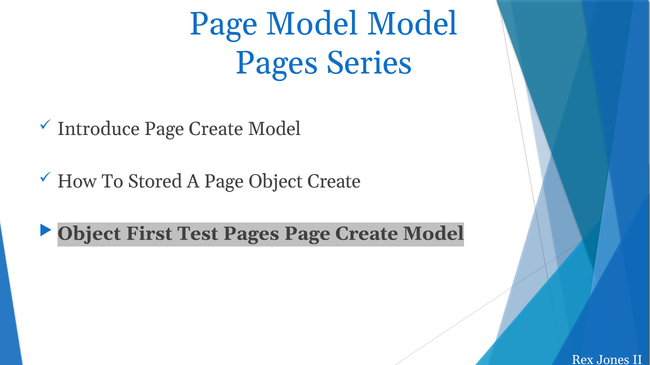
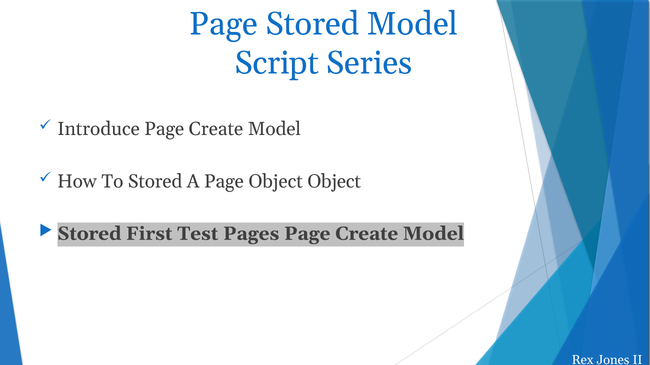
Page Model: Model -> Stored
Pages at (277, 63): Pages -> Script
Object Create: Create -> Object
Object at (89, 234): Object -> Stored
